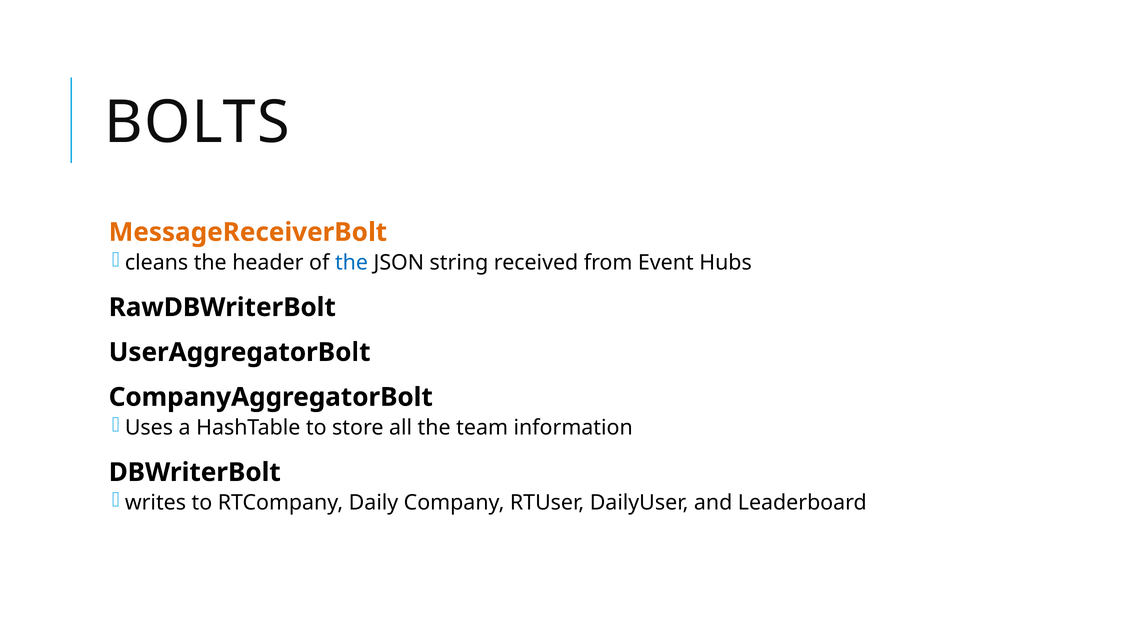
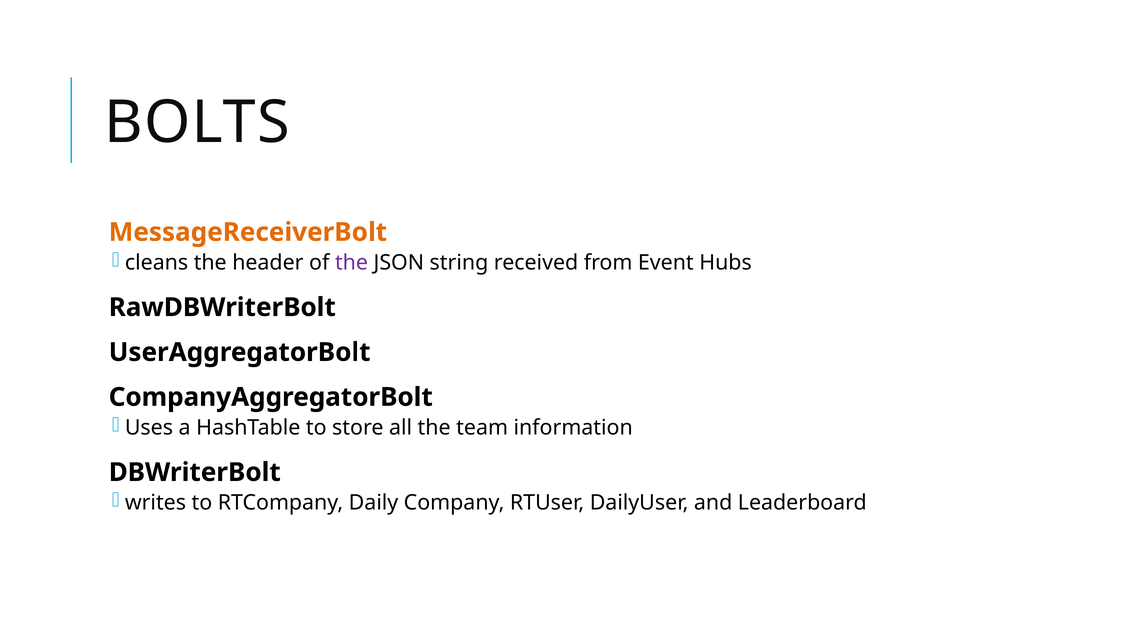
the at (352, 263) colour: blue -> purple
